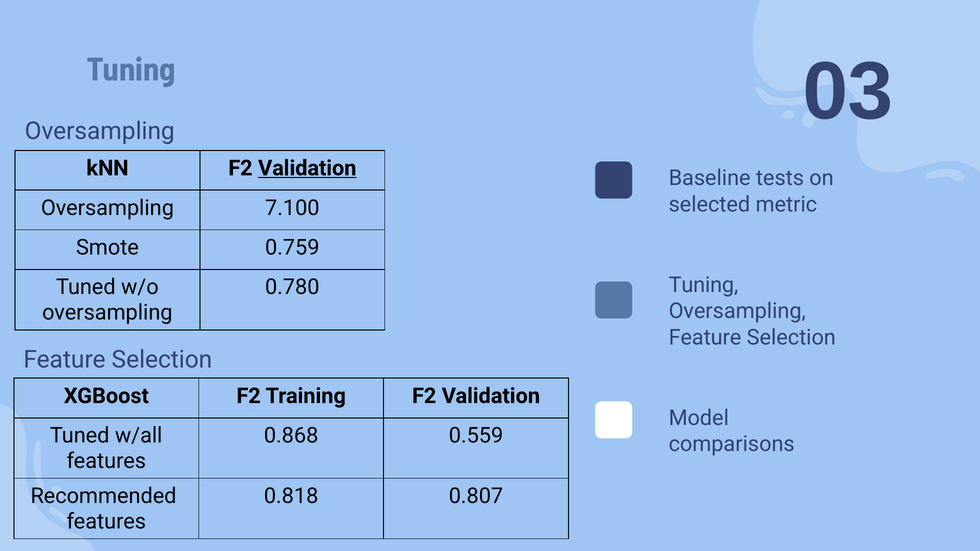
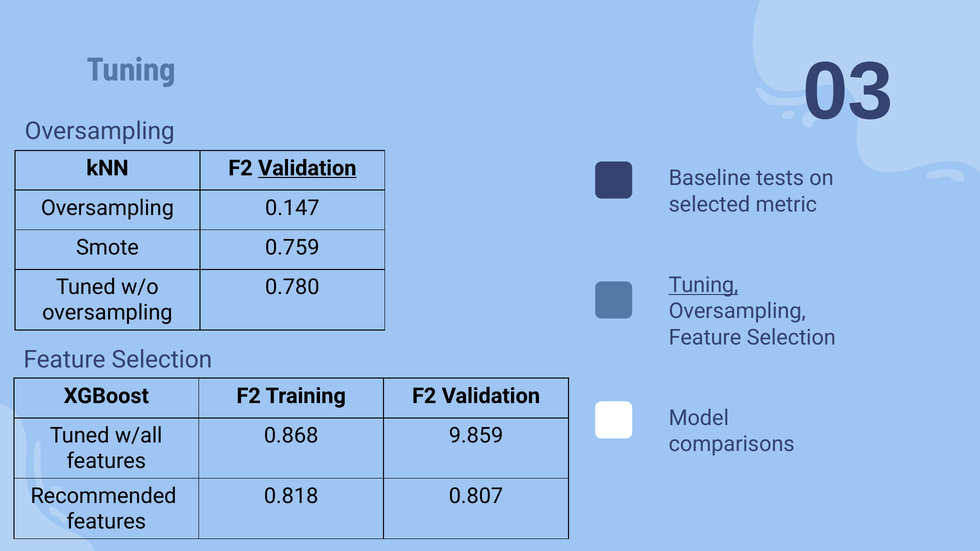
7.100: 7.100 -> 0.147
Tuning at (703, 285) underline: none -> present
0.559: 0.559 -> 9.859
